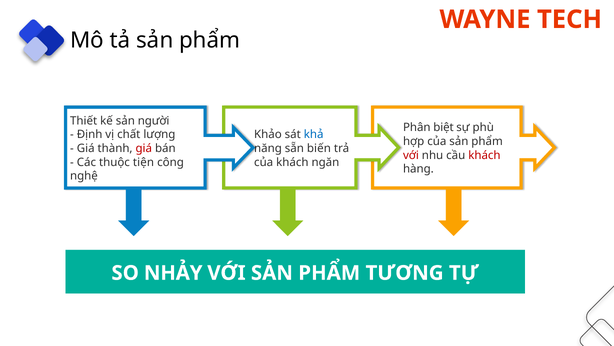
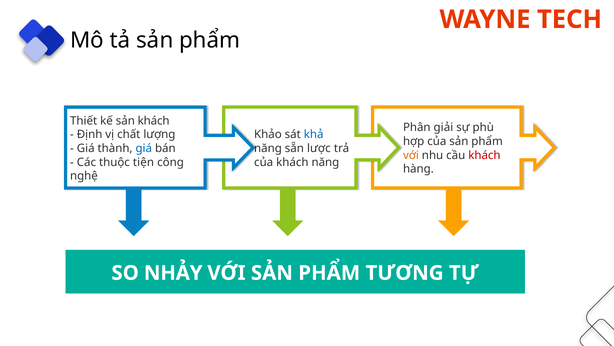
sản người: người -> khách
biệt: biệt -> giải
biến: biến -> lược
giá at (144, 148) colour: red -> blue
với at (411, 155) colour: red -> orange
khách ngăn: ngăn -> năng
